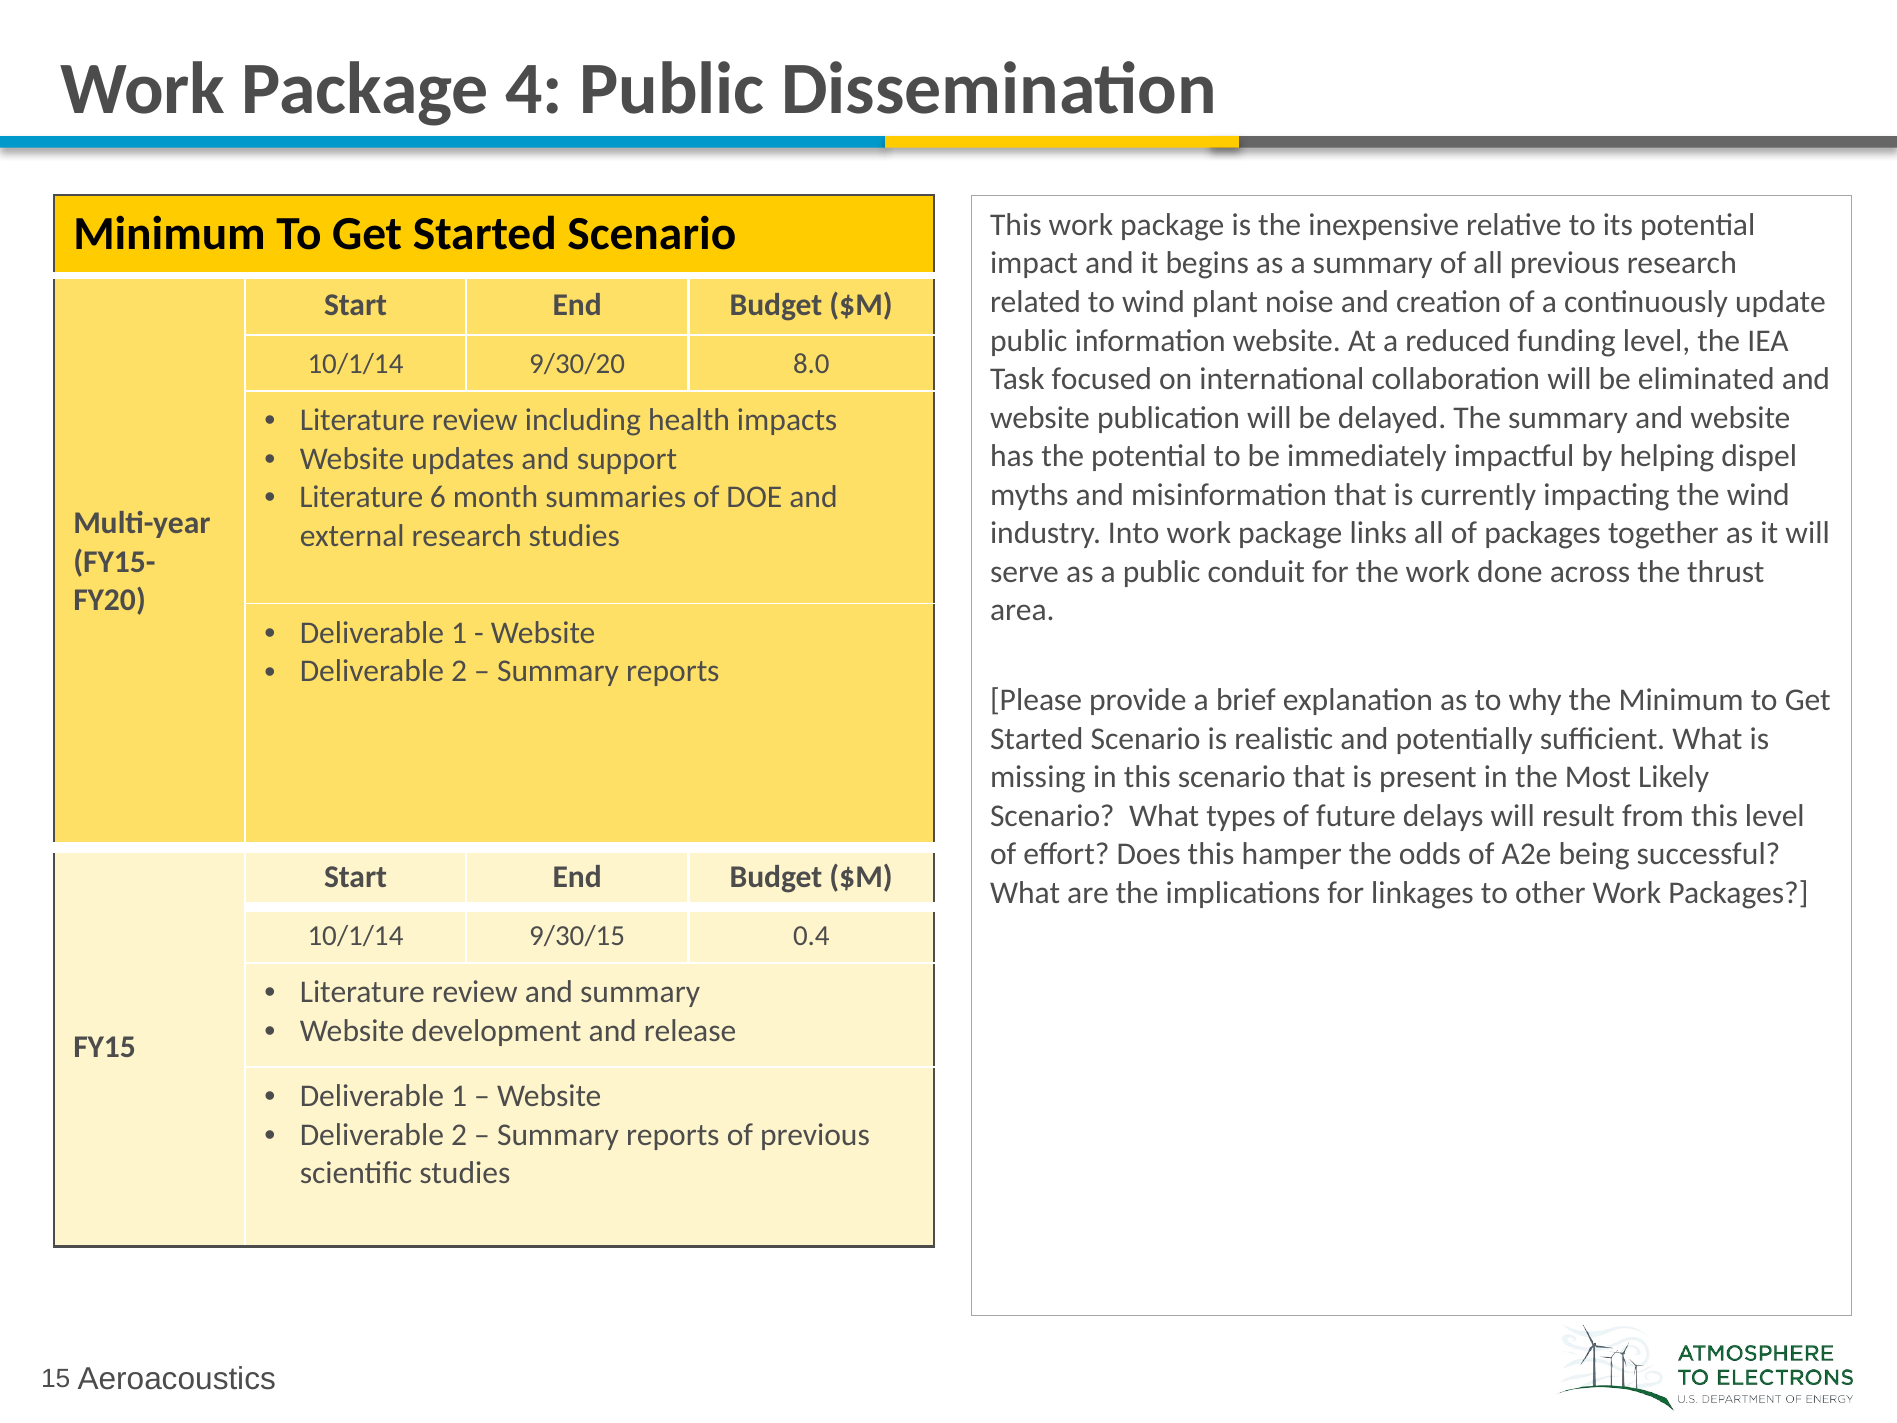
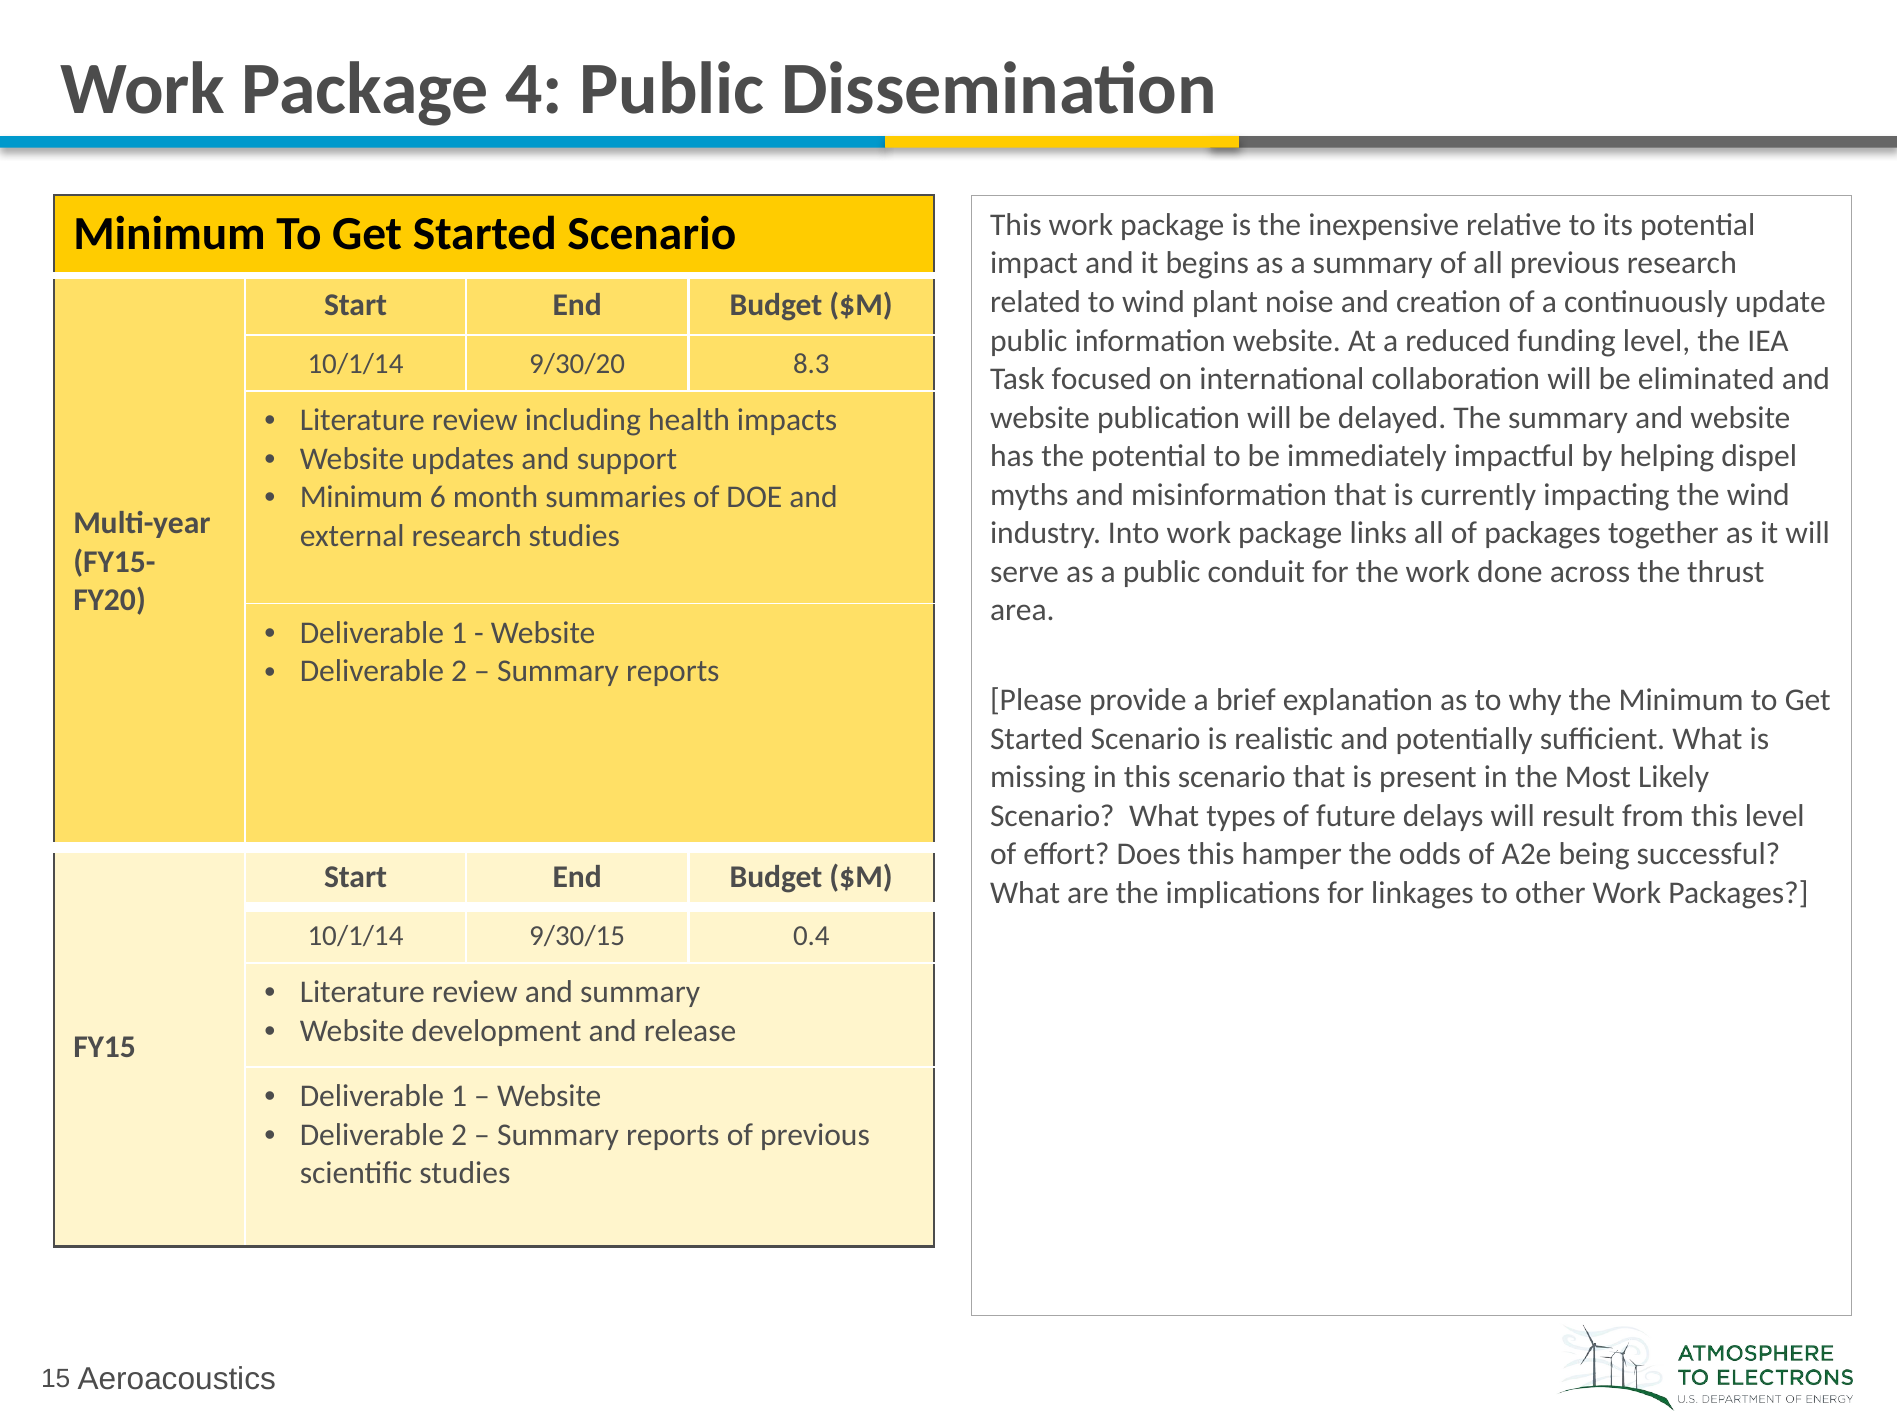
8.0: 8.0 -> 8.3
Literature at (361, 497): Literature -> Minimum
